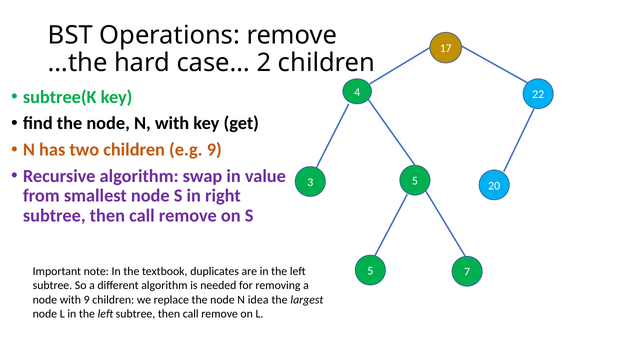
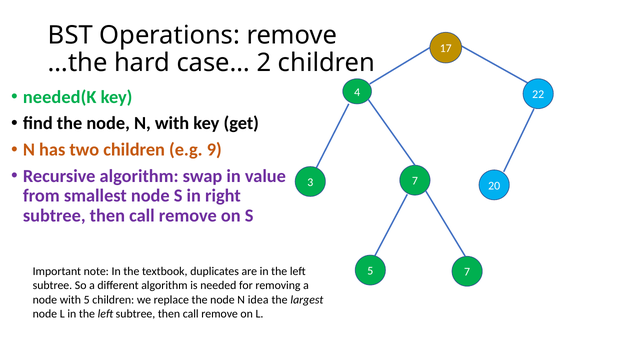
subtree(K: subtree(K -> needed(K
3 5: 5 -> 7
with 9: 9 -> 5
